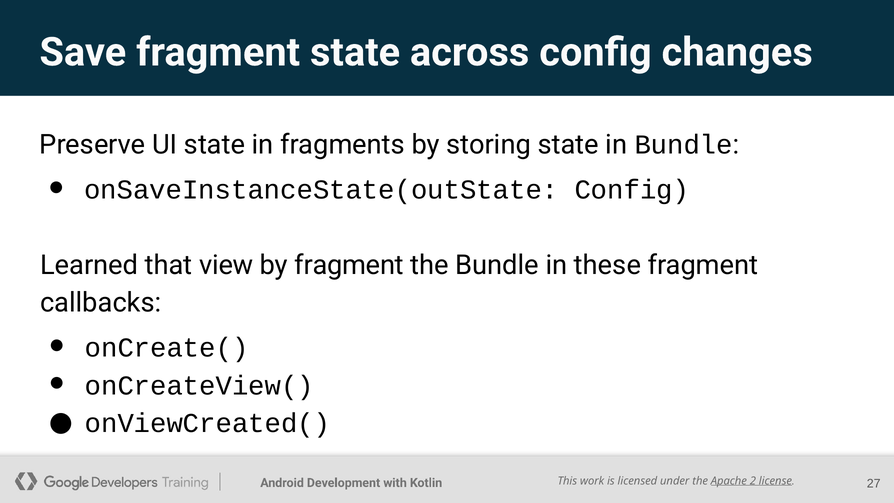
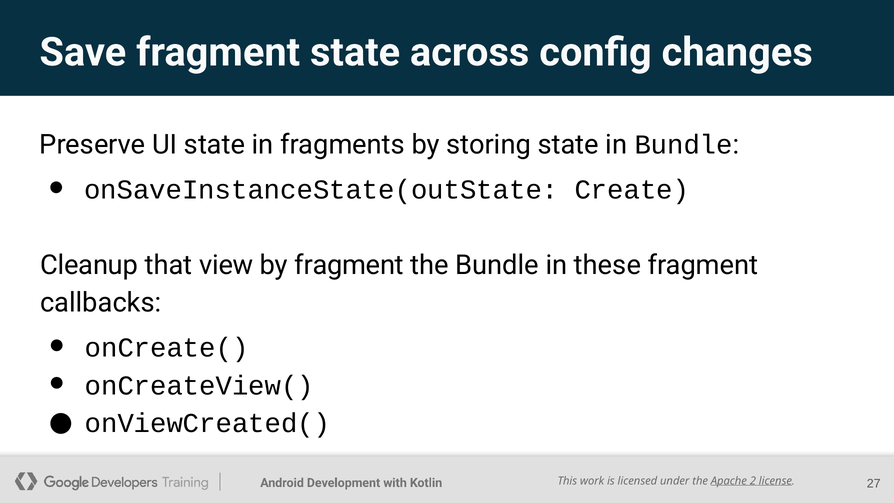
onSaveInstanceState(outState Config: Config -> Create
Learned: Learned -> Cleanup
